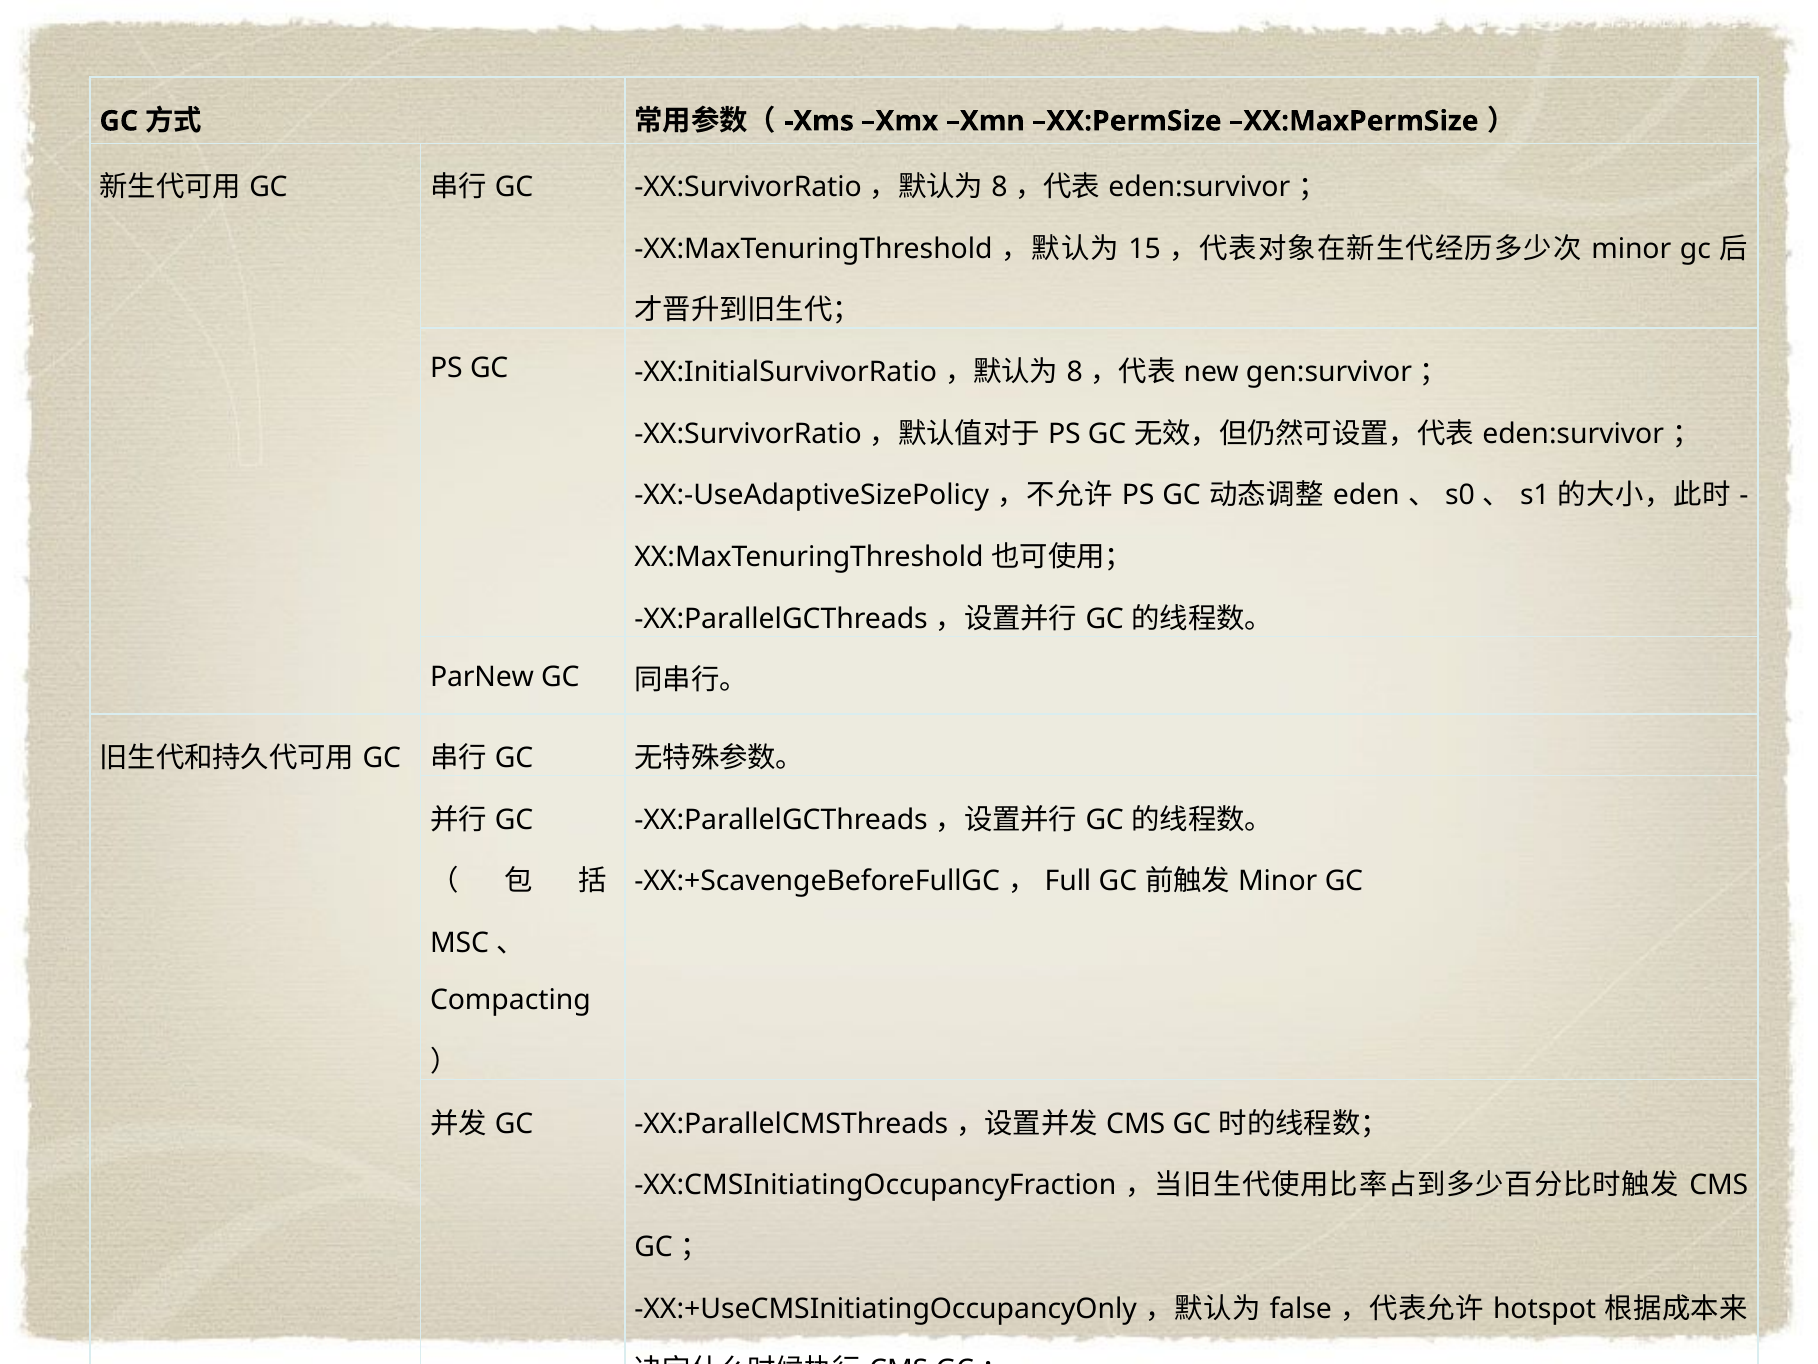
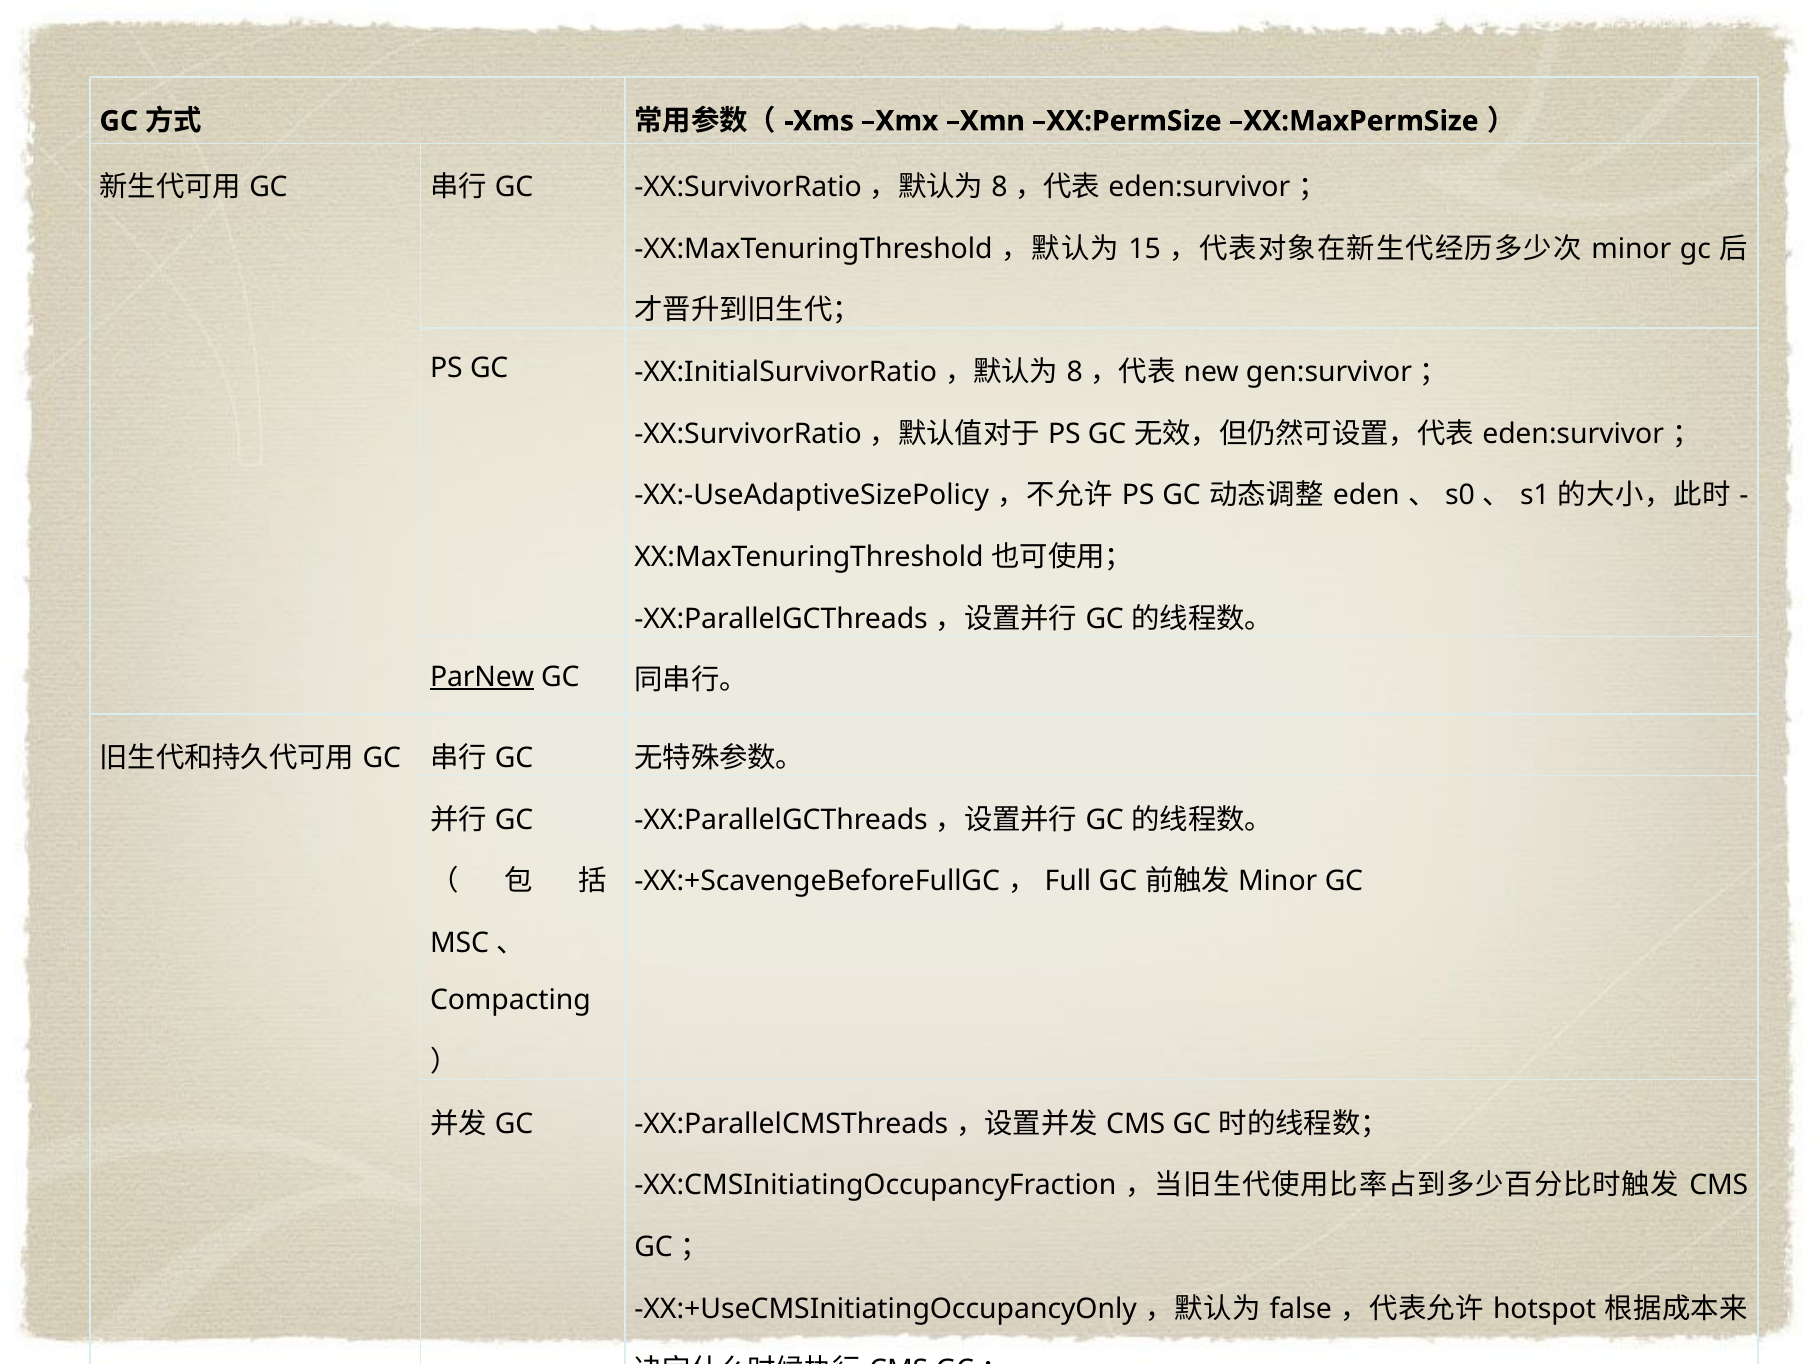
ParNew underline: none -> present
